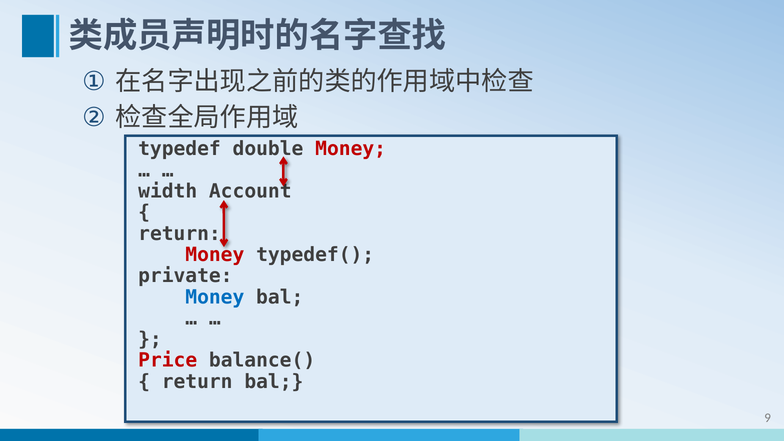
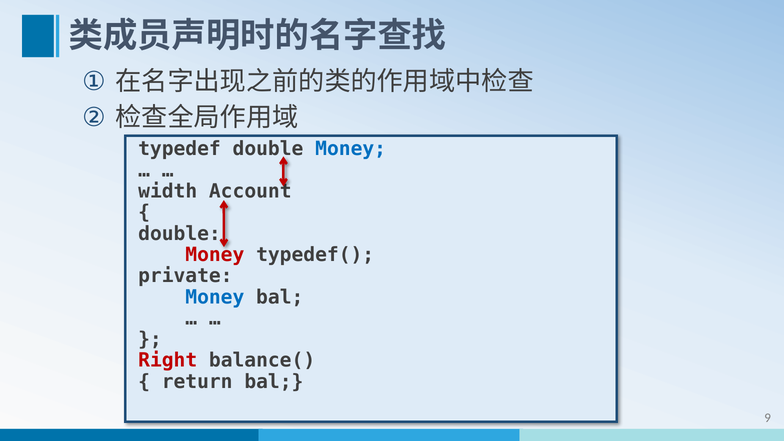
Money at (351, 149) colour: red -> blue
return at (180, 234): return -> double
Price: Price -> Right
